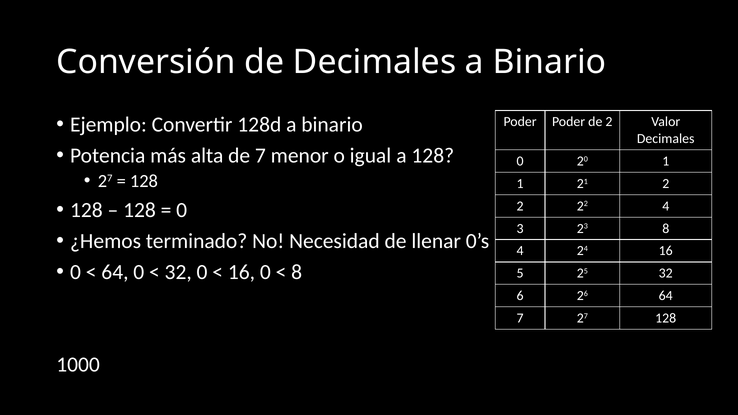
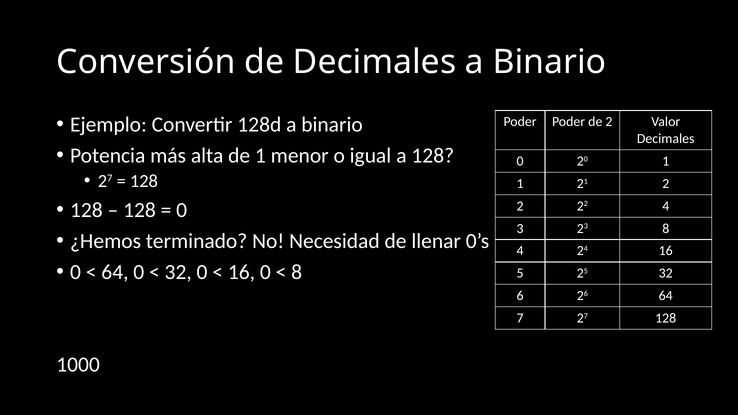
de 7: 7 -> 1
